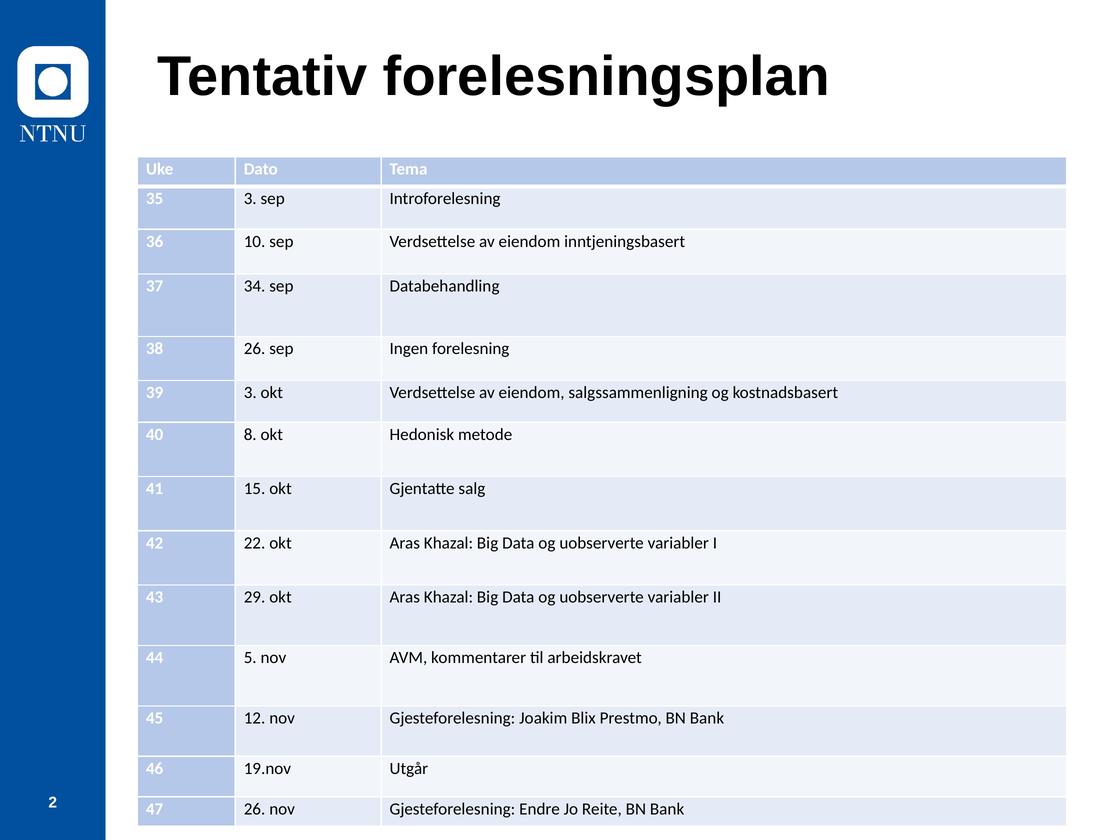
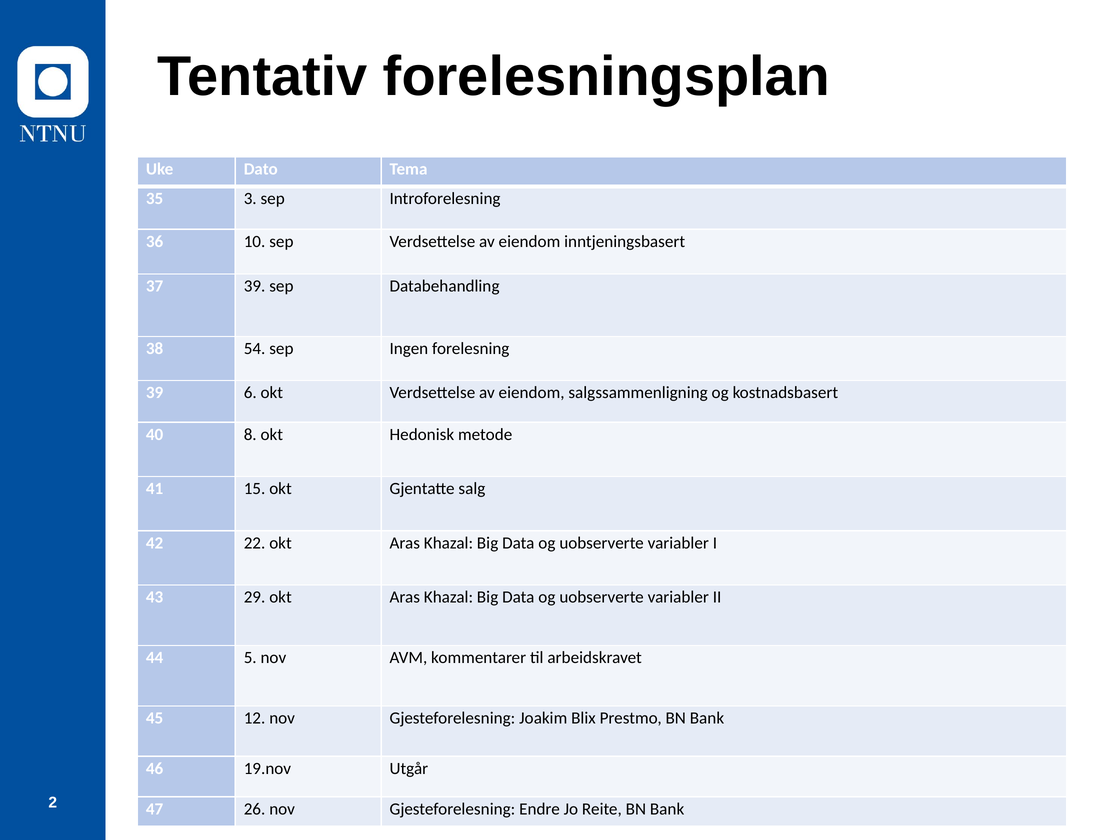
37 34: 34 -> 39
38 26: 26 -> 54
39 3: 3 -> 6
